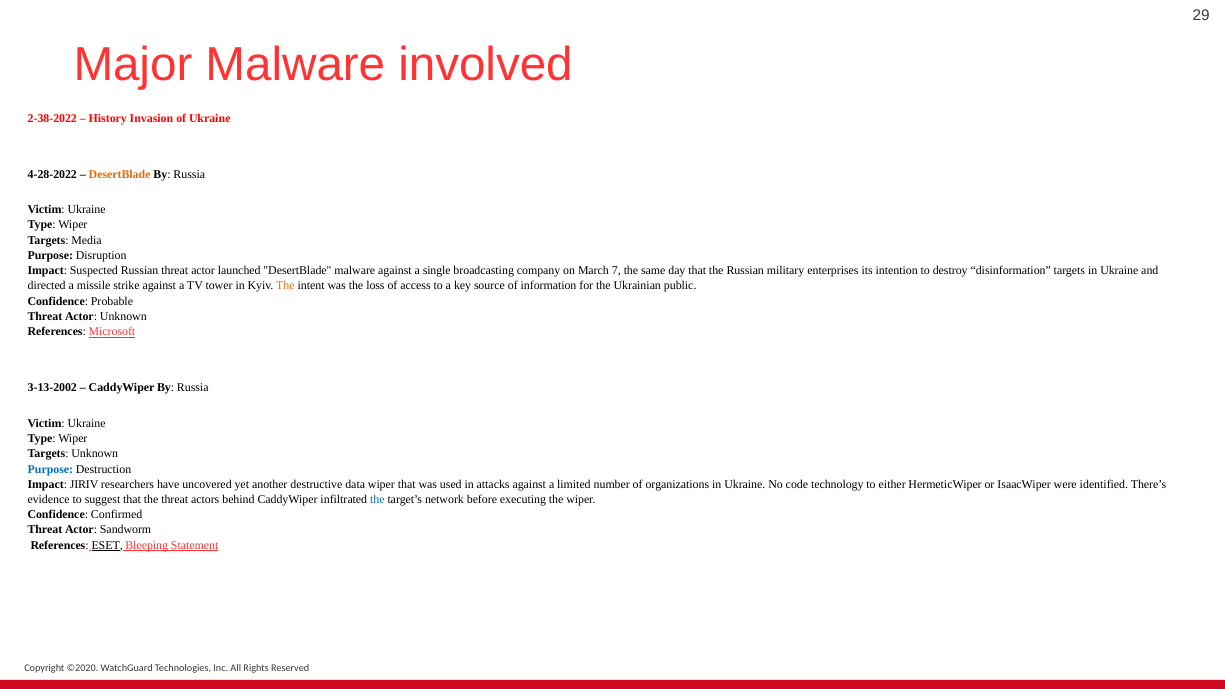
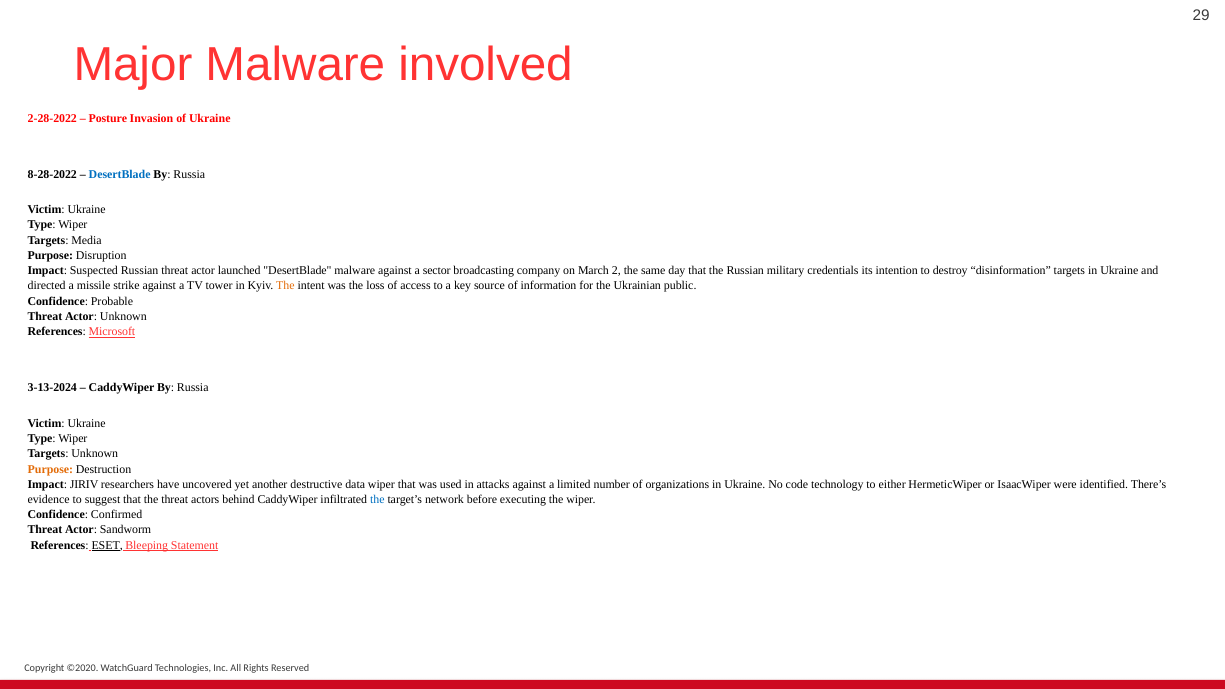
2-38-2022: 2-38-2022 -> 2-28-2022
History: History -> Posture
4-28-2022: 4-28-2022 -> 8-28-2022
DesertBlade at (120, 174) colour: orange -> blue
single: single -> sector
7: 7 -> 2
enterprises: enterprises -> credentials
3-13-2002: 3-13-2002 -> 3-13-2024
Purpose at (50, 469) colour: blue -> orange
